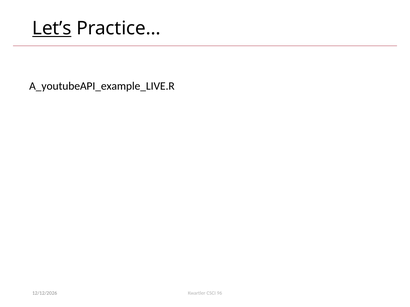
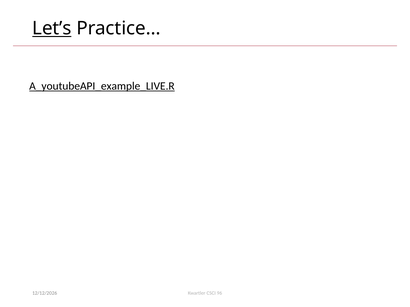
A_youtubeAPI_example_LIVE.R underline: none -> present
